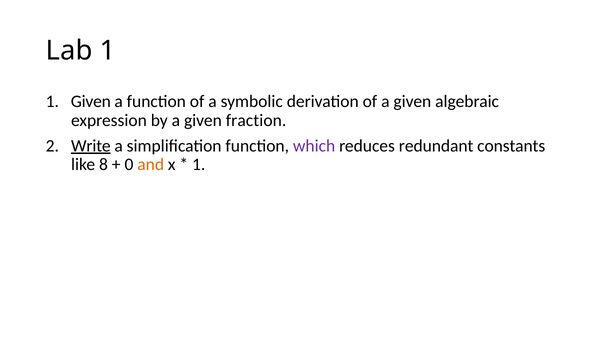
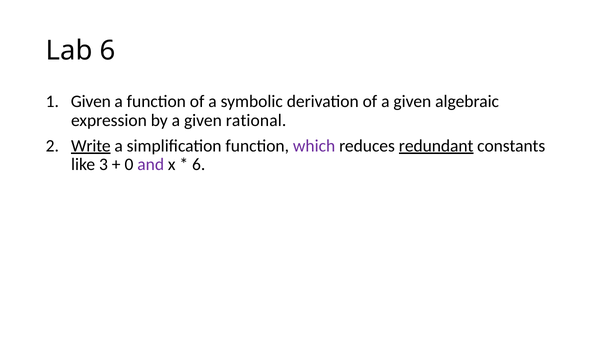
Lab 1: 1 -> 6
fraction: fraction -> rational
redundant underline: none -> present
8: 8 -> 3
and colour: orange -> purple
1 at (199, 164): 1 -> 6
